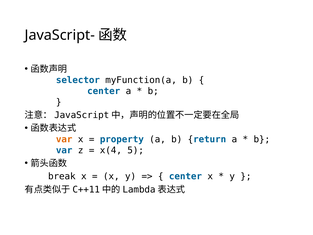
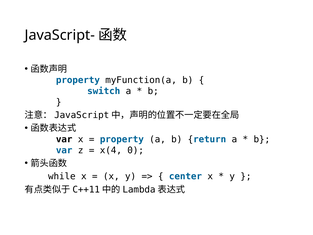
selector at (78, 80): selector -> property
center at (104, 91): center -> switch
var at (64, 139) colour: orange -> black
5: 5 -> 0
break: break -> while
